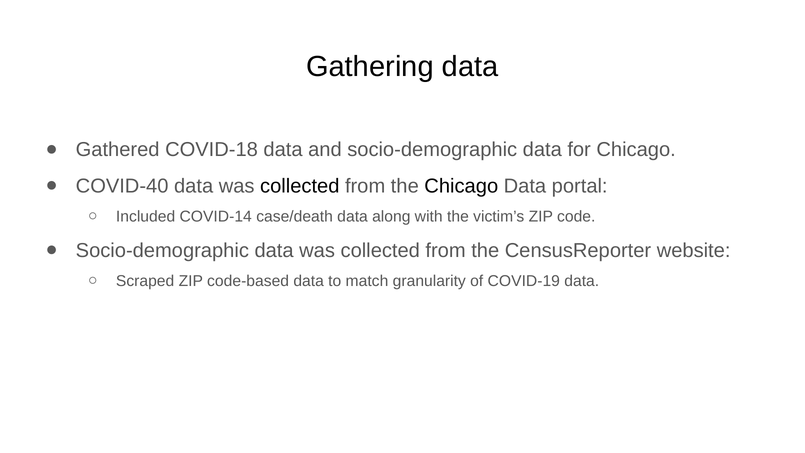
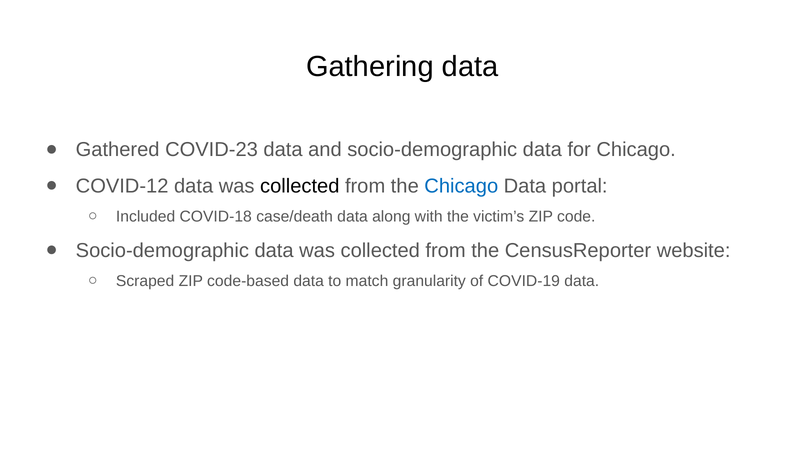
COVID-18: COVID-18 -> COVID-23
COVID-40: COVID-40 -> COVID-12
Chicago at (461, 186) colour: black -> blue
COVID-14: COVID-14 -> COVID-18
